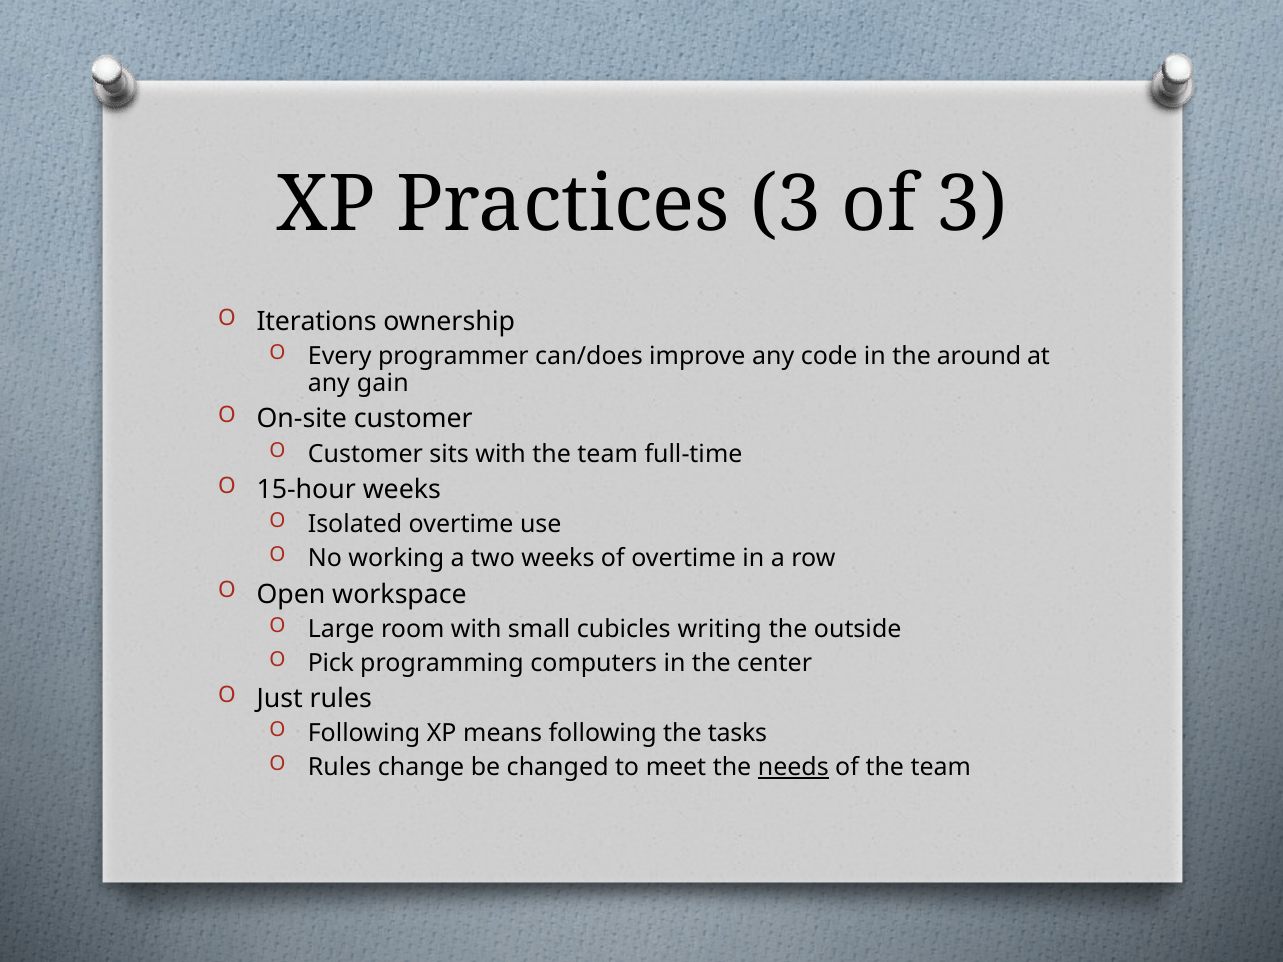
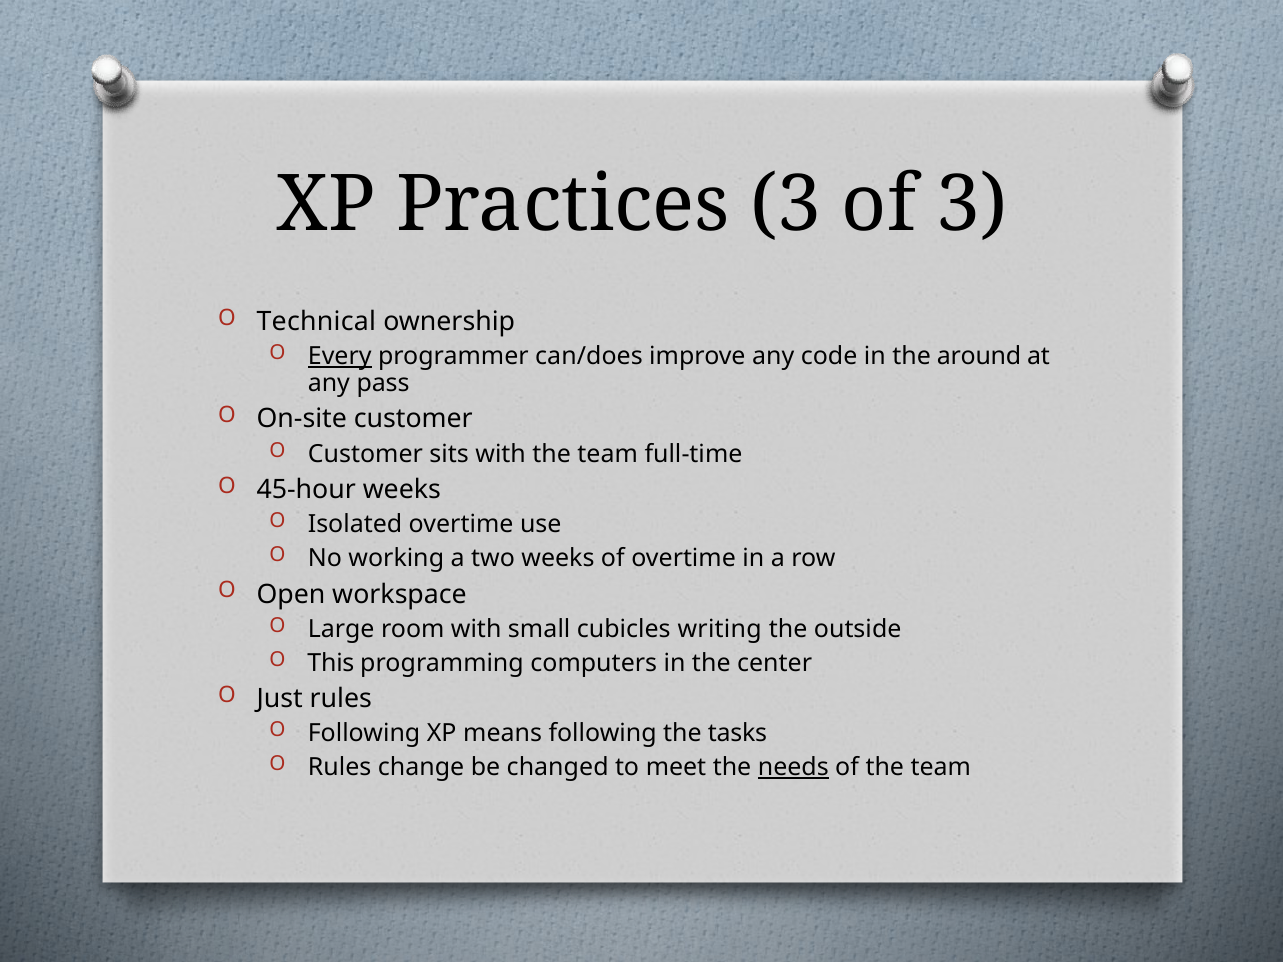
Iterations: Iterations -> Technical
Every underline: none -> present
gain: gain -> pass
15-hour: 15-hour -> 45-hour
Pick: Pick -> This
